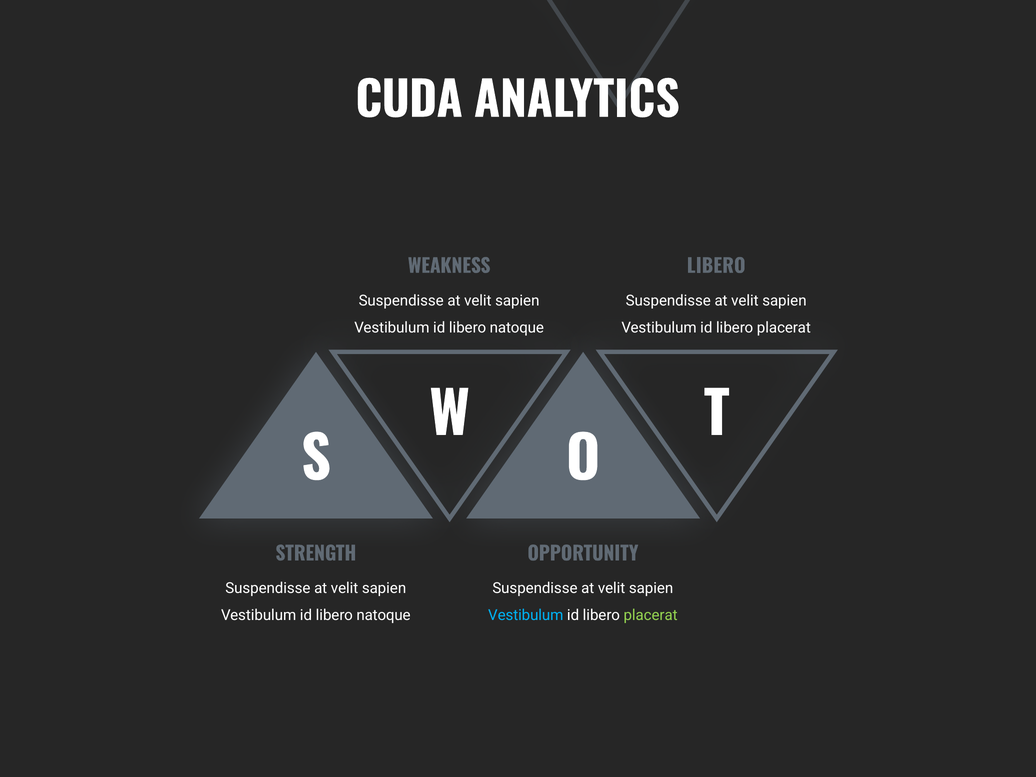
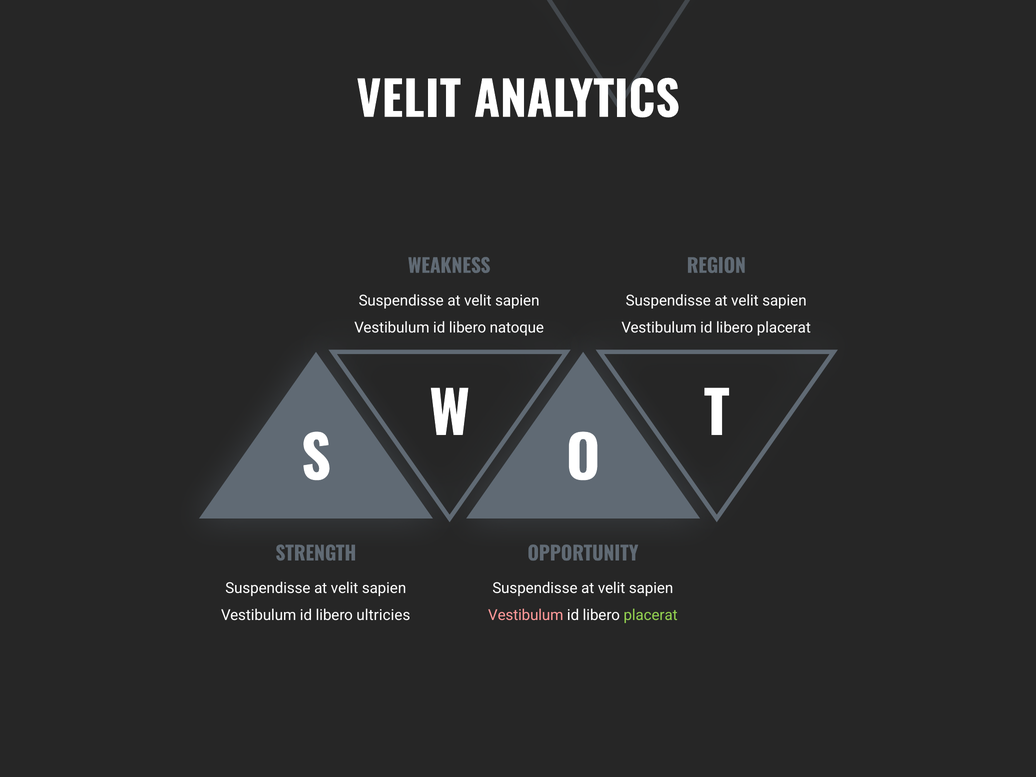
CUDA at (409, 101): CUDA -> VELIT
LIBERO at (716, 266): LIBERO -> REGION
natoque at (384, 615): natoque -> ultricies
Vestibulum at (526, 615) colour: light blue -> pink
